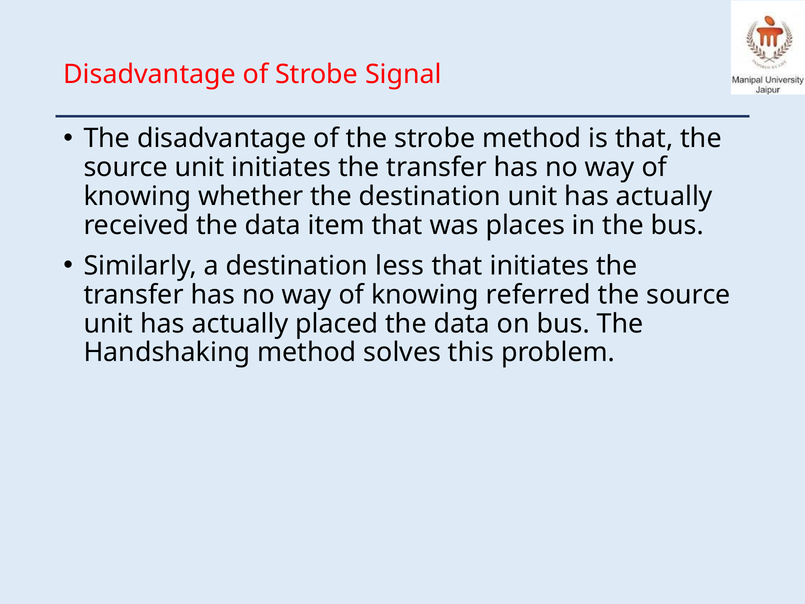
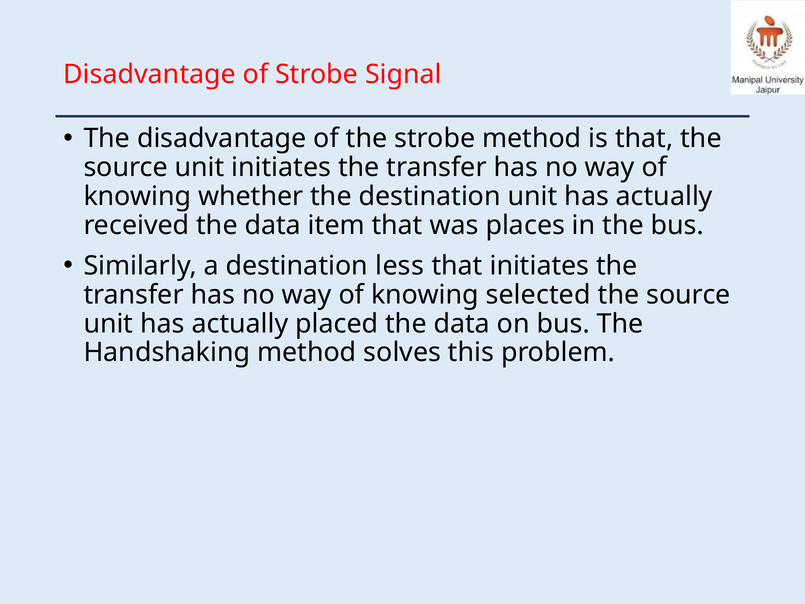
referred: referred -> selected
